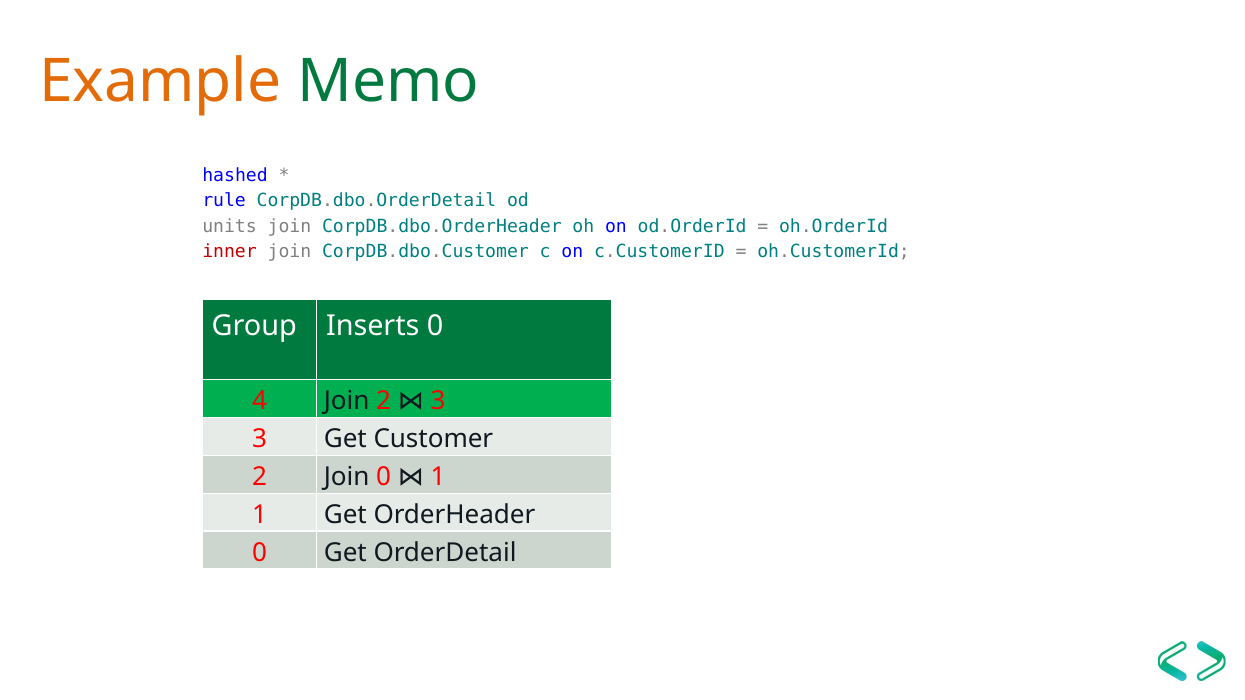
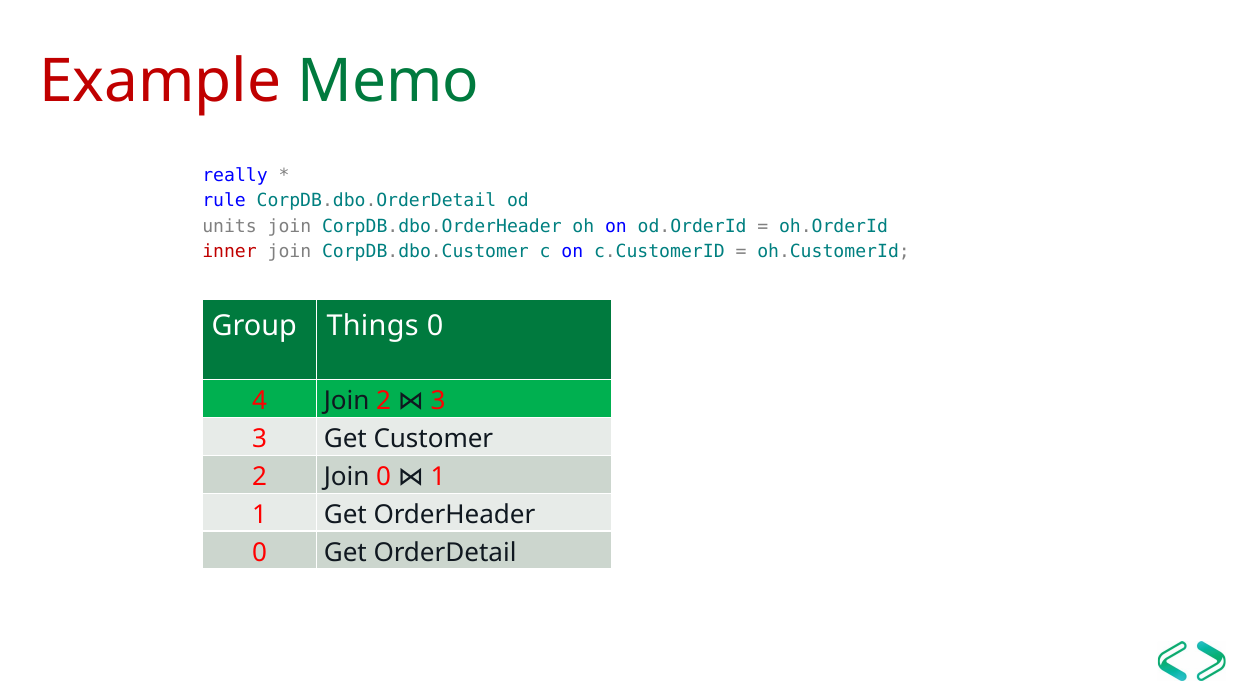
Example colour: orange -> red
hashed: hashed -> really
Inserts: Inserts -> Things
